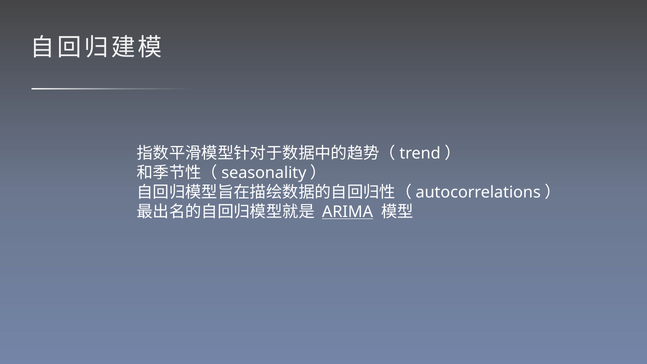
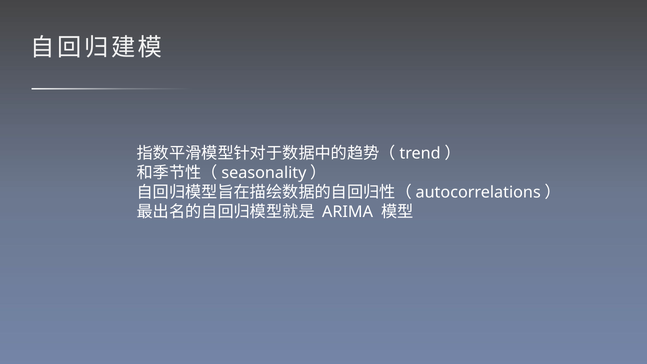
ARIMA underline: present -> none
